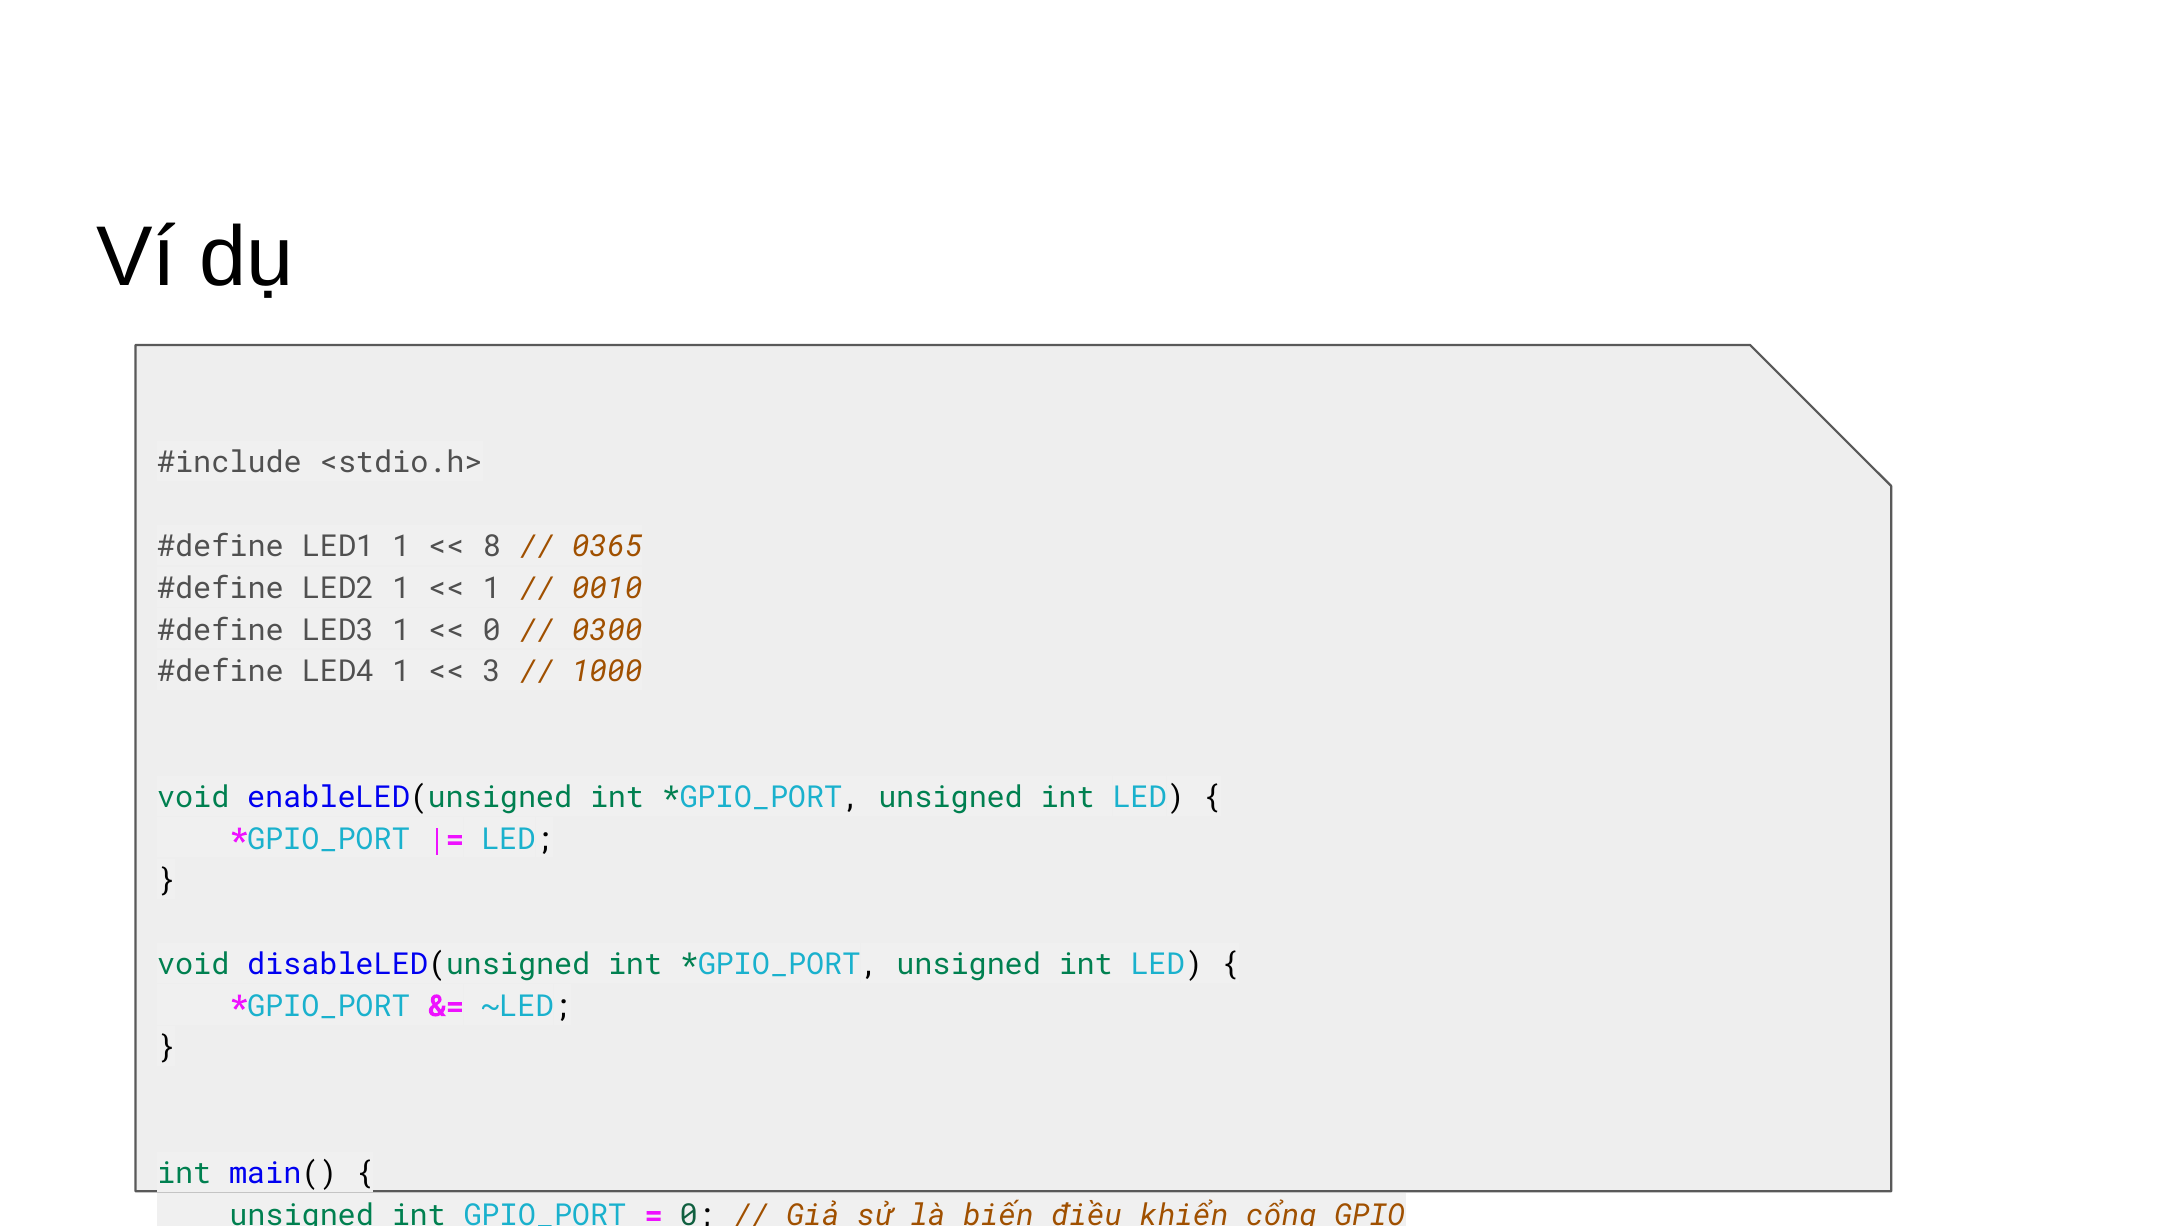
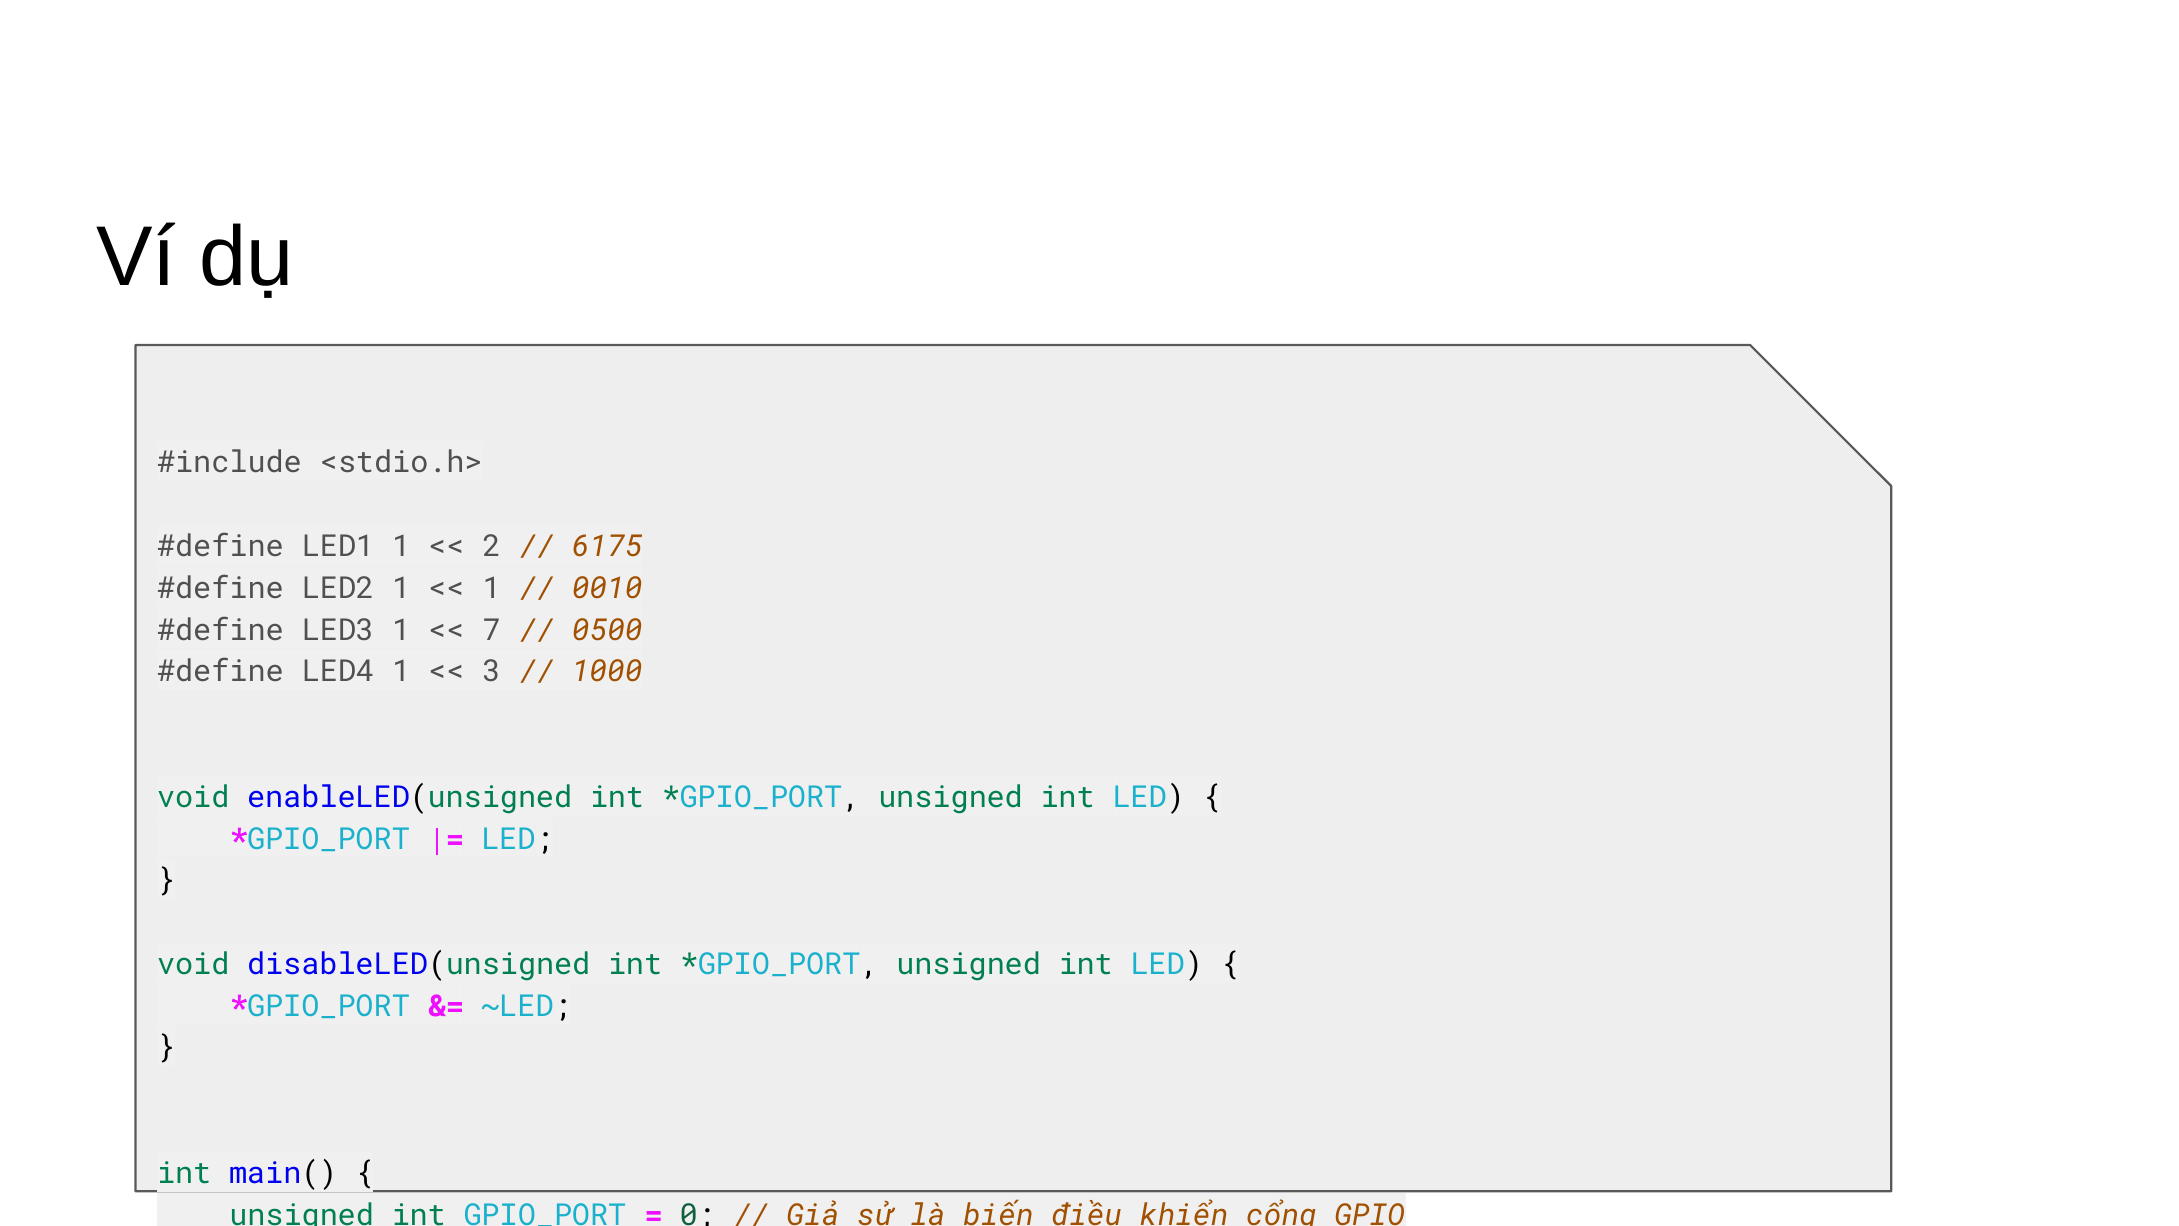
8: 8 -> 2
0365: 0365 -> 6175
0 at (492, 630): 0 -> 7
0300: 0300 -> 0500
